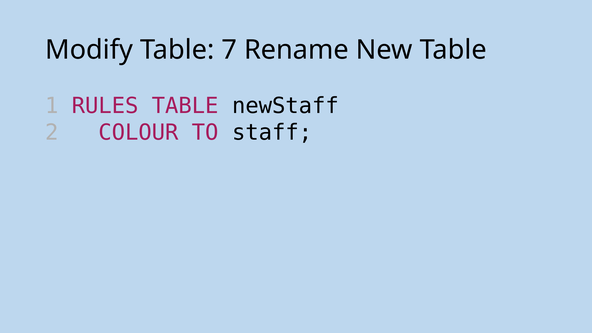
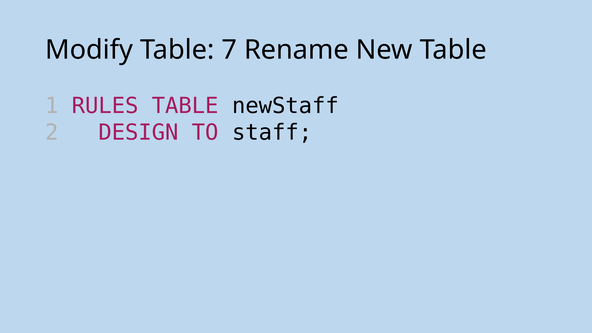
COLOUR: COLOUR -> DESIGN
